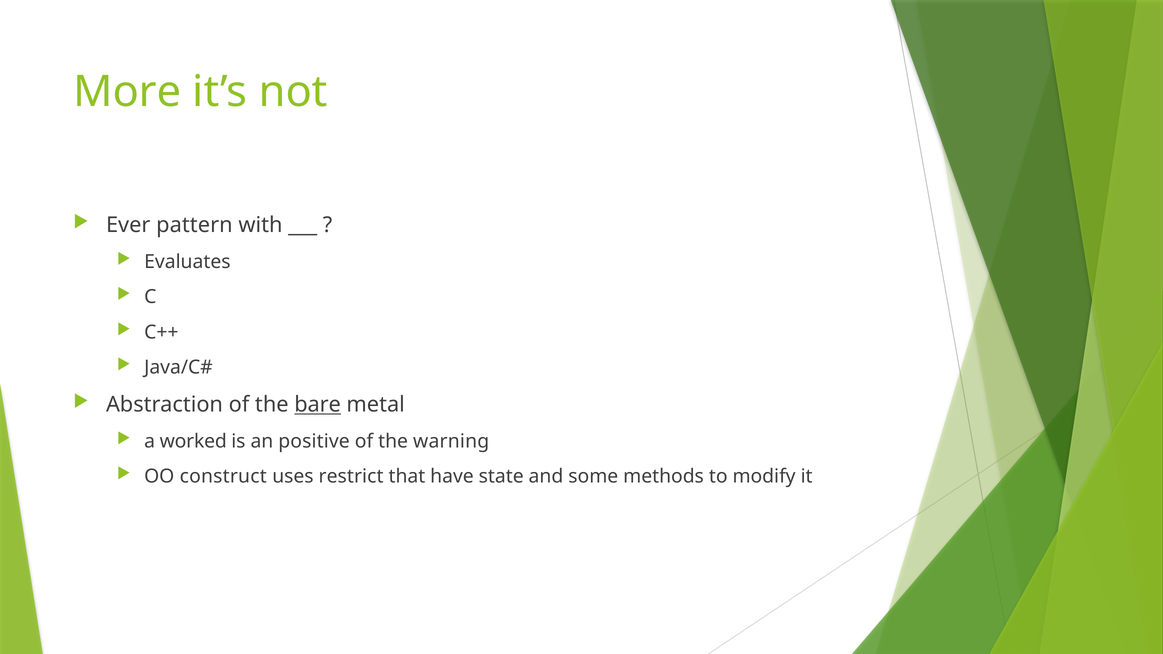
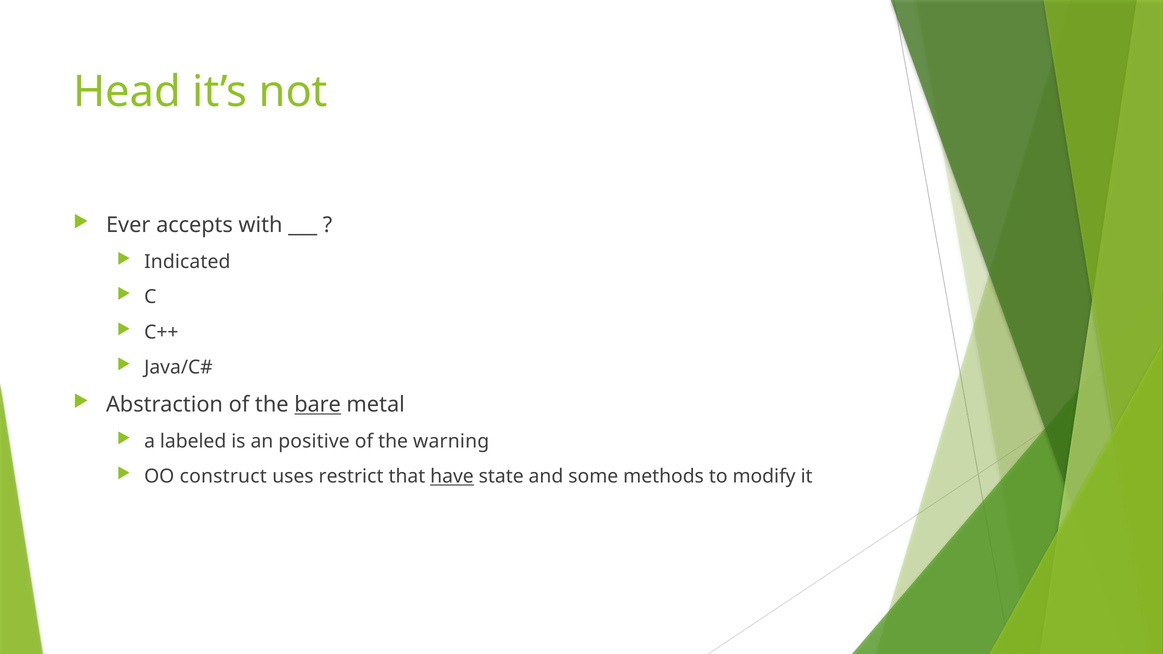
More: More -> Head
pattern: pattern -> accepts
Evaluates: Evaluates -> Indicated
worked: worked -> labeled
have underline: none -> present
